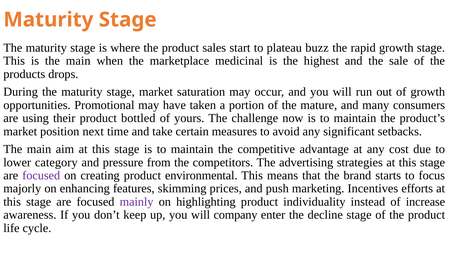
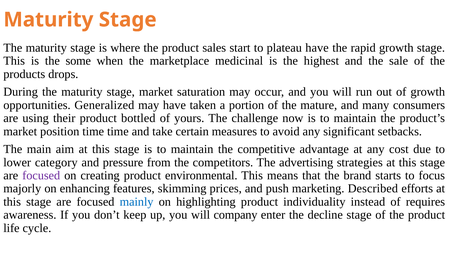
plateau buzz: buzz -> have
is the main: main -> some
Promotional: Promotional -> Generalized
position next: next -> time
Incentives: Incentives -> Described
mainly colour: purple -> blue
increase: increase -> requires
